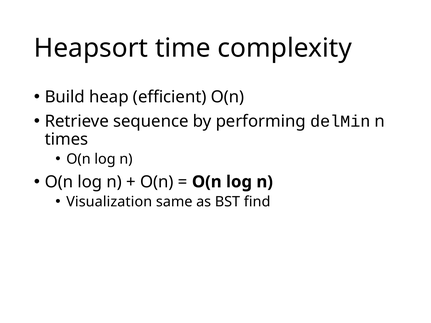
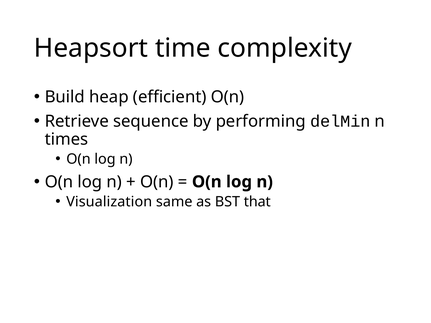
find: find -> that
